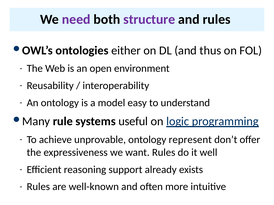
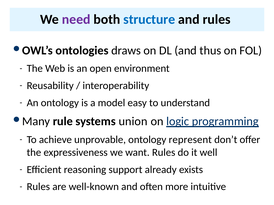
structure colour: purple -> blue
either: either -> draws
useful: useful -> union
